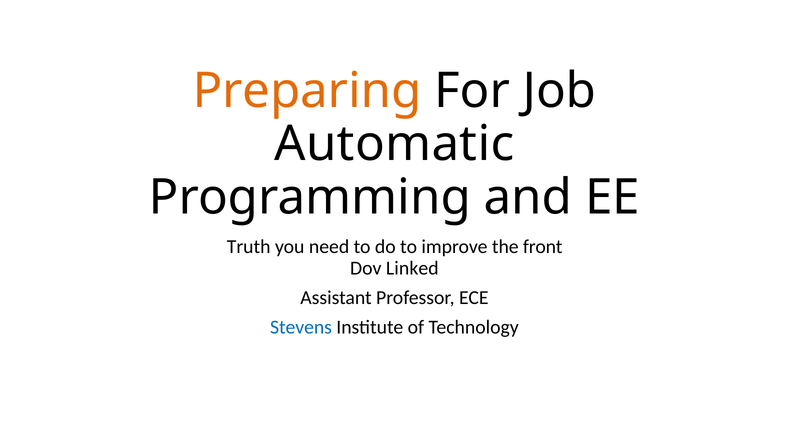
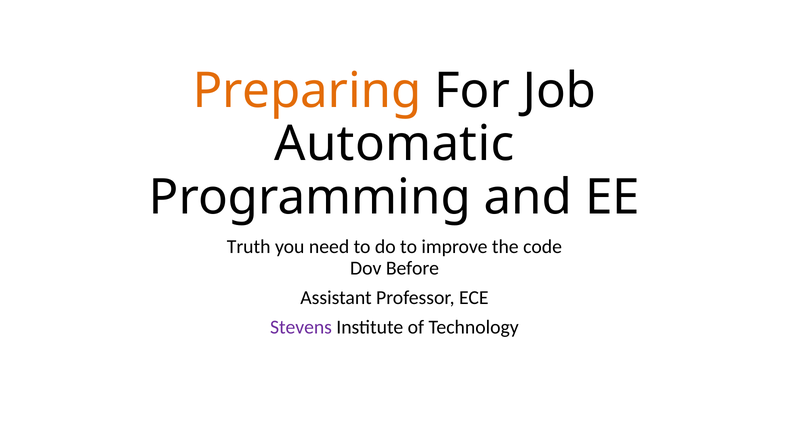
front: front -> code
Linked: Linked -> Before
Stevens colour: blue -> purple
